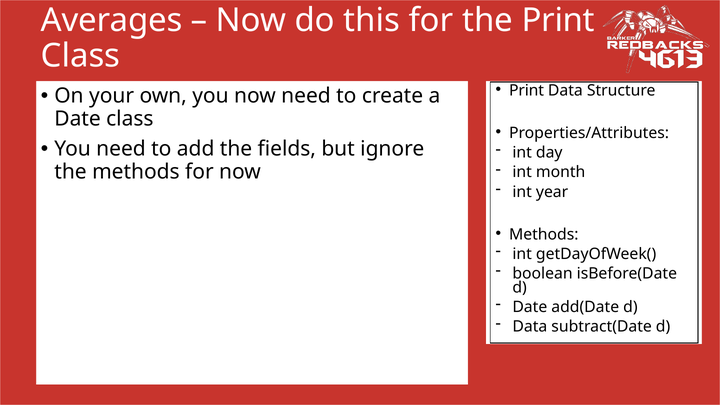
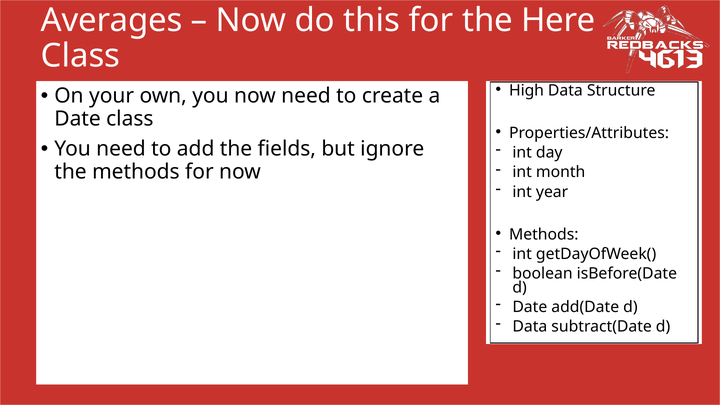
the Print: Print -> Here
Print at (527, 90): Print -> High
